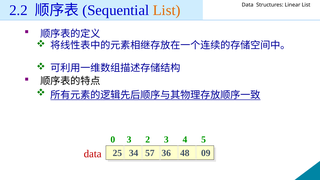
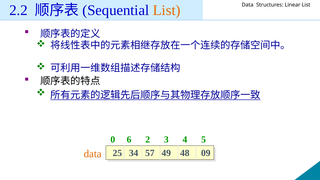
0 3: 3 -> 6
36: 36 -> 49
data at (93, 154) colour: red -> orange
